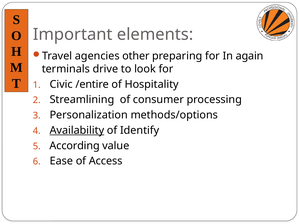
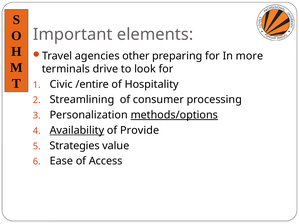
again: again -> more
methods/options underline: none -> present
Identify: Identify -> Provide
According: According -> Strategies
